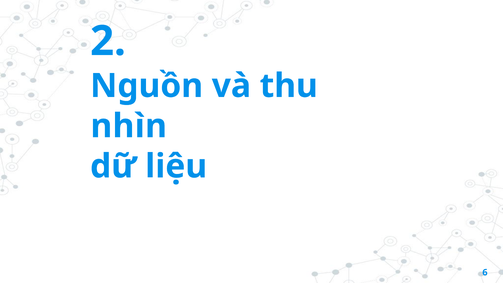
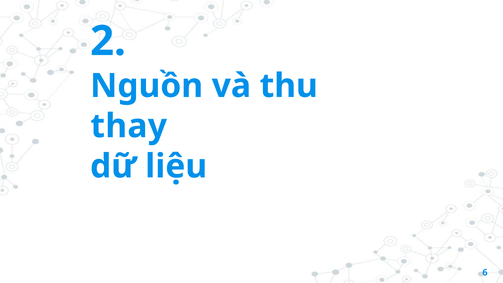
nhìn: nhìn -> thay
